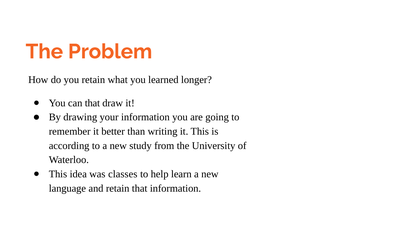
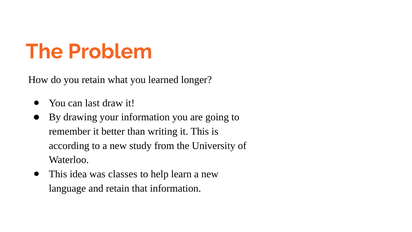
can that: that -> last
